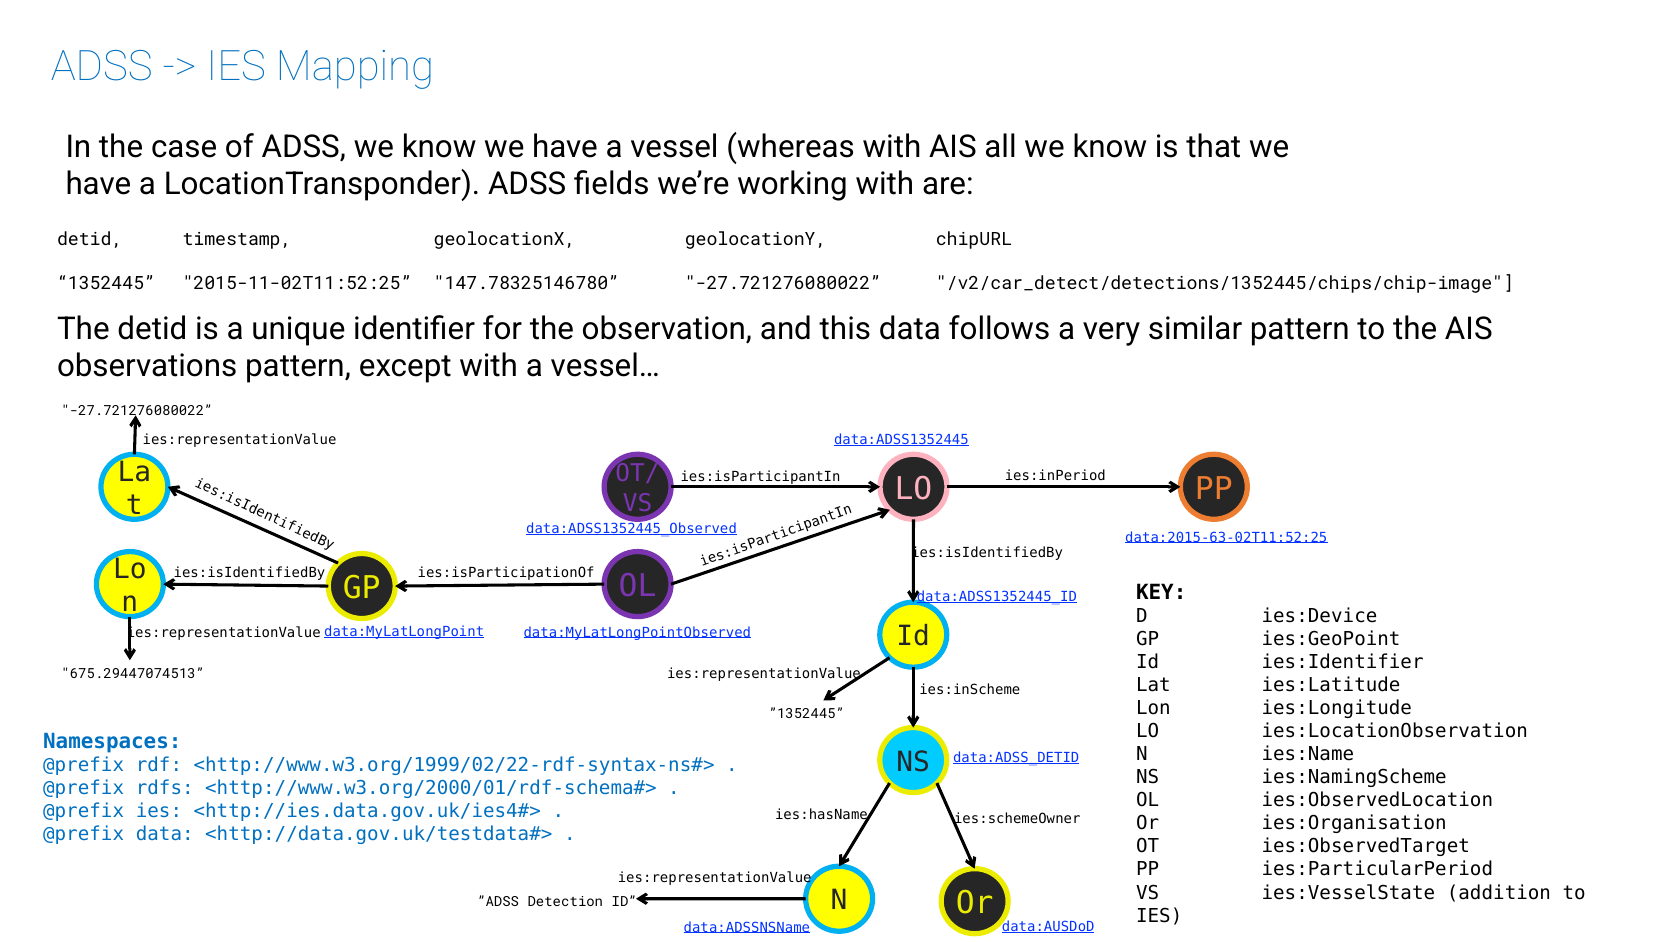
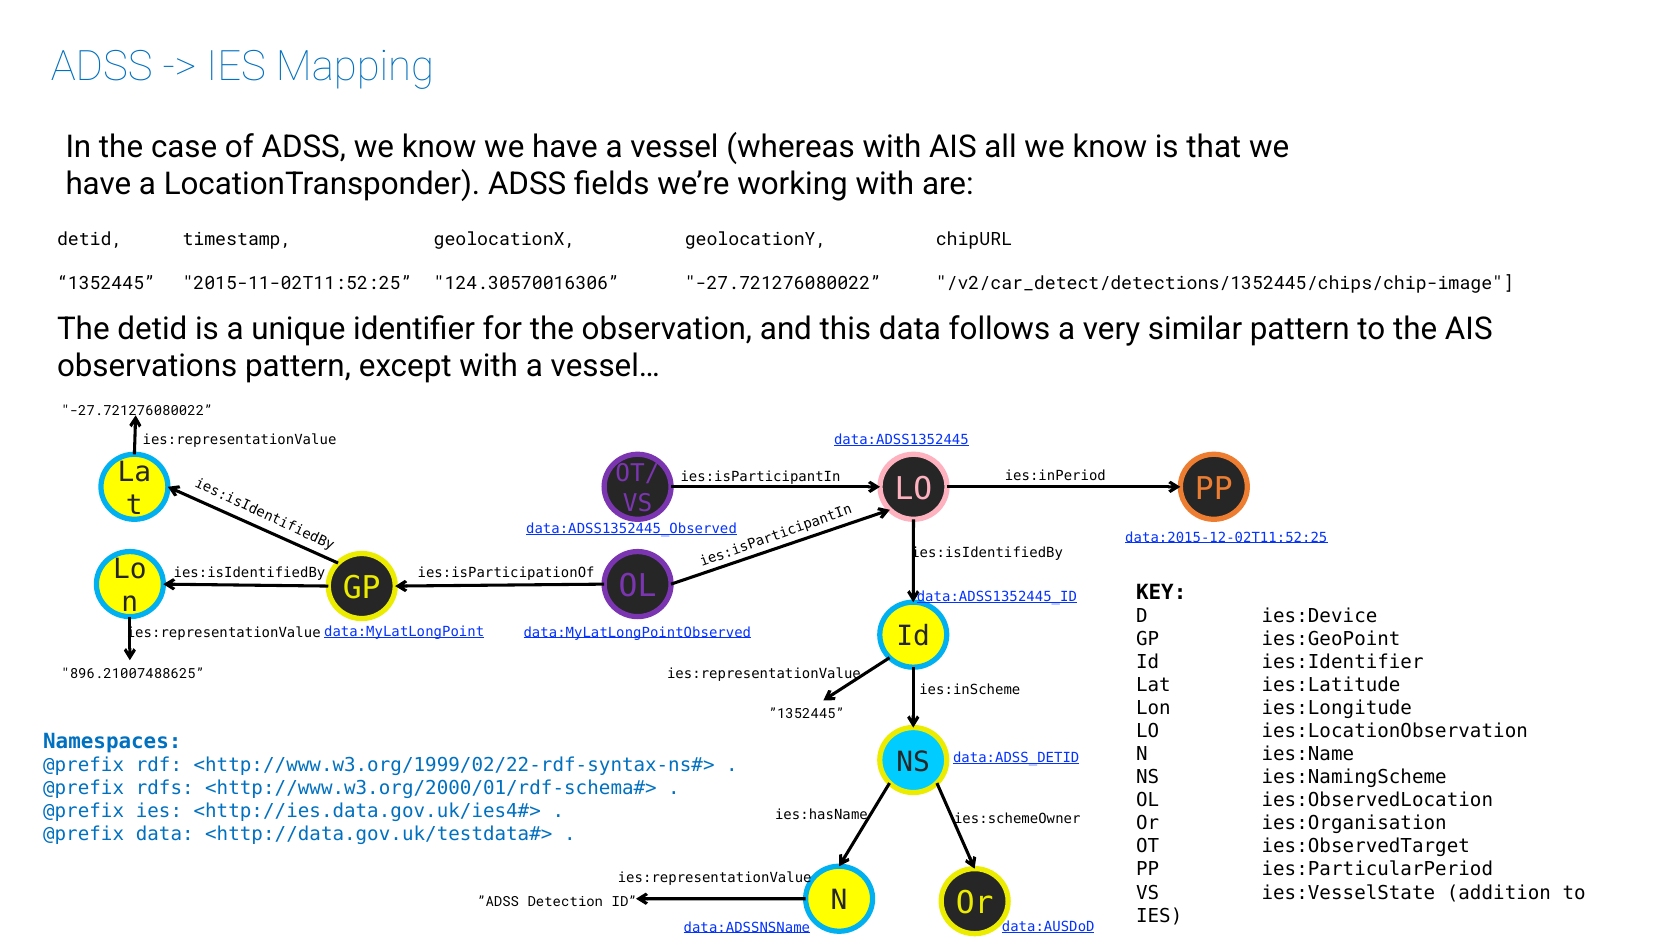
147.78325146780: 147.78325146780 -> 124.30570016306
data:2015-63-02T11:52:25: data:2015-63-02T11:52:25 -> data:2015-12-02T11:52:25
675.29447074513: 675.29447074513 -> 896.21007488625
